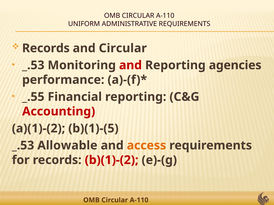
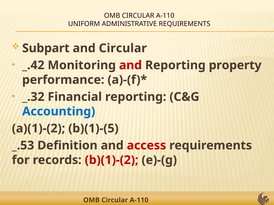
Records at (46, 48): Records -> Subpart
_.53 at (33, 65): _.53 -> _.42
agencies: agencies -> property
_.55: _.55 -> _.32
Accounting colour: red -> blue
Allowable: Allowable -> Definition
access colour: orange -> red
